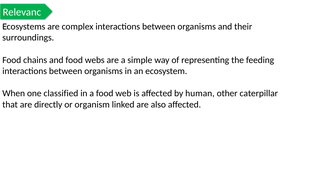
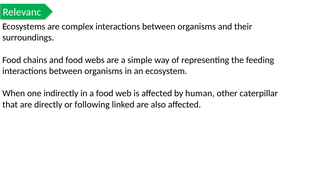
classified: classified -> indirectly
organism: organism -> following
